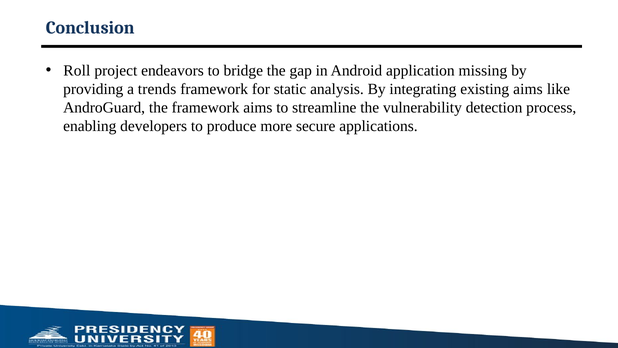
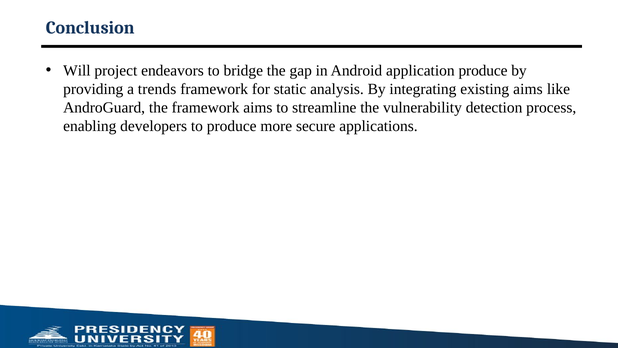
Roll: Roll -> Will
application missing: missing -> produce
